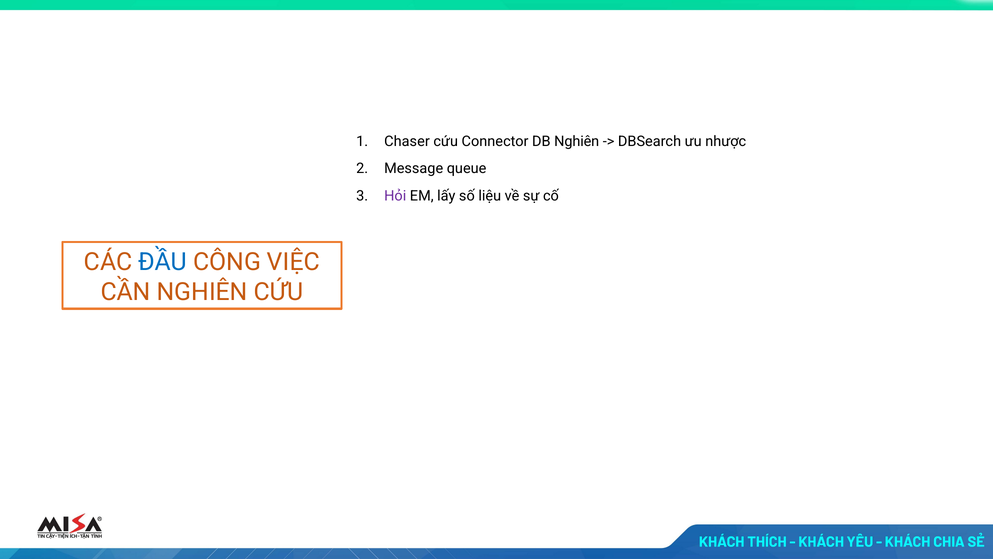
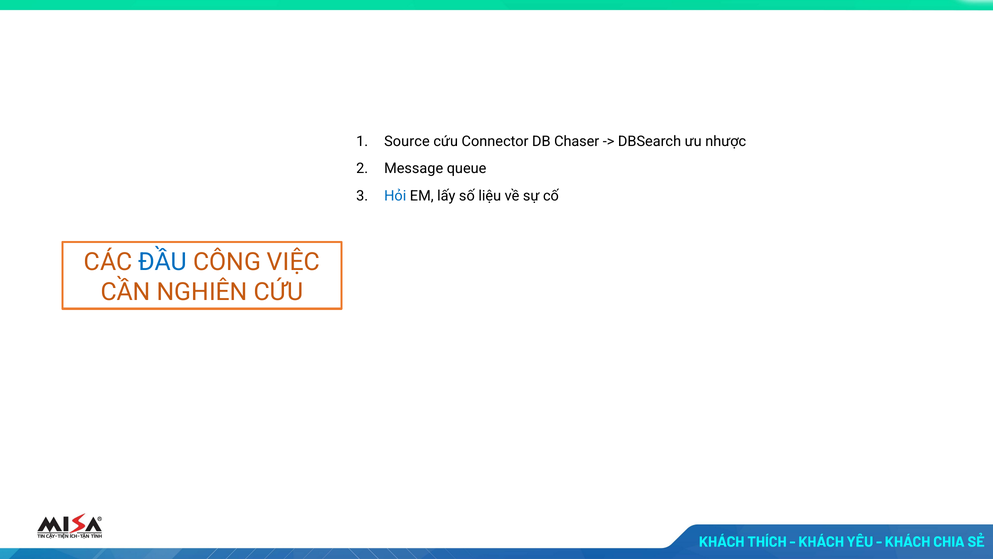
Chaser: Chaser -> Source
DB Nghiên: Nghiên -> Chaser
Hỏi colour: purple -> blue
